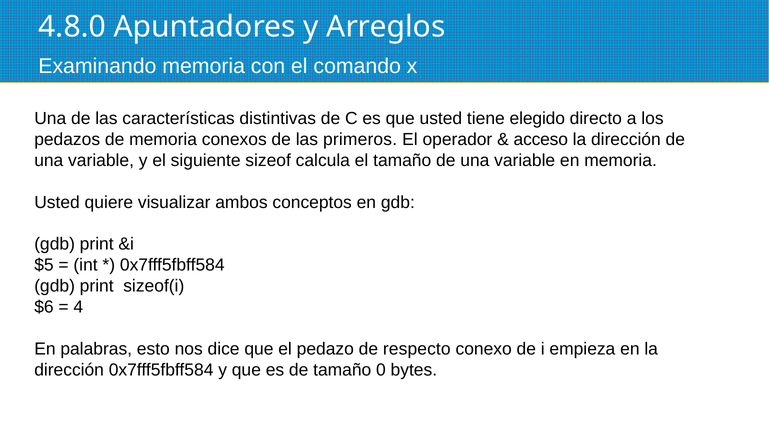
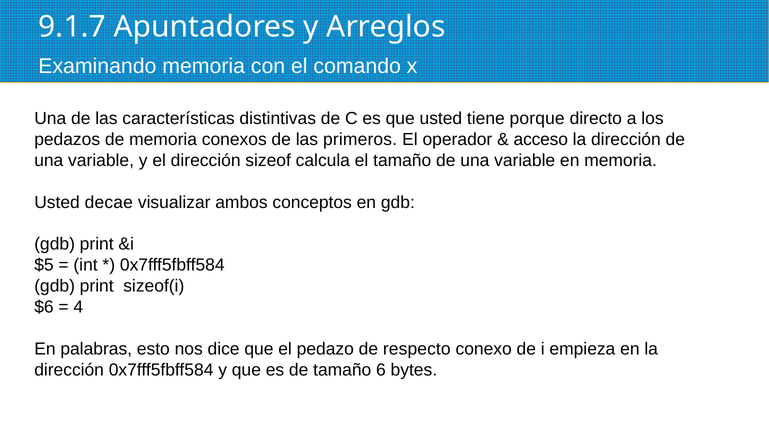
4.8.0: 4.8.0 -> 9.1.7
elegido: elegido -> porque
el siguiente: siguiente -> dirección
quiere: quiere -> decae
0: 0 -> 6
